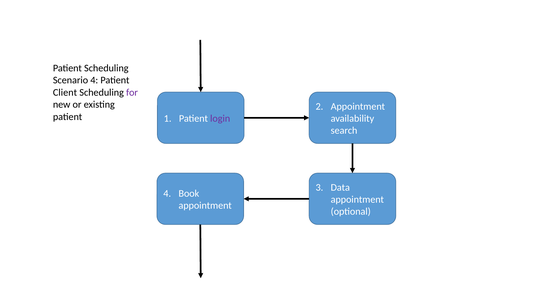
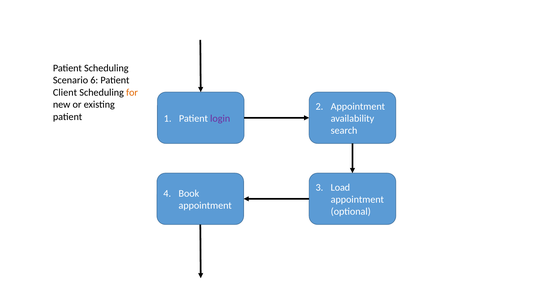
Scenario 4: 4 -> 6
for colour: purple -> orange
Data: Data -> Load
